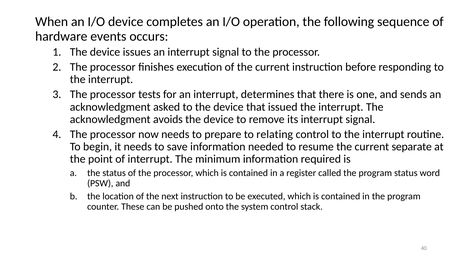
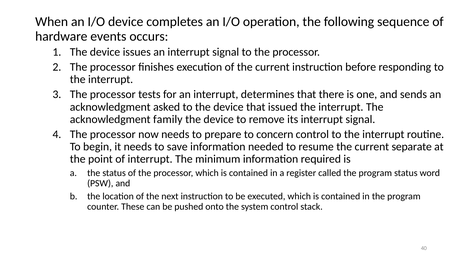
avoids: avoids -> family
relating: relating -> concern
